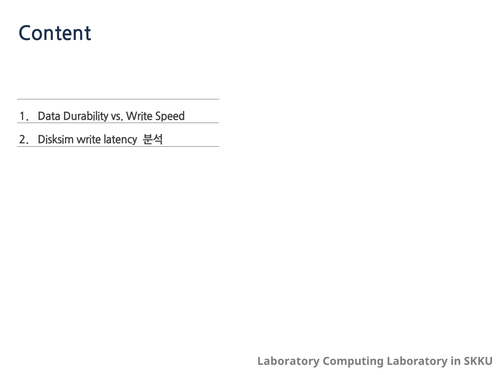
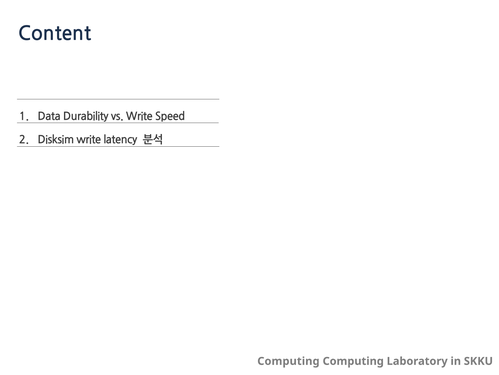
Laboratory at (288, 360): Laboratory -> Computing
